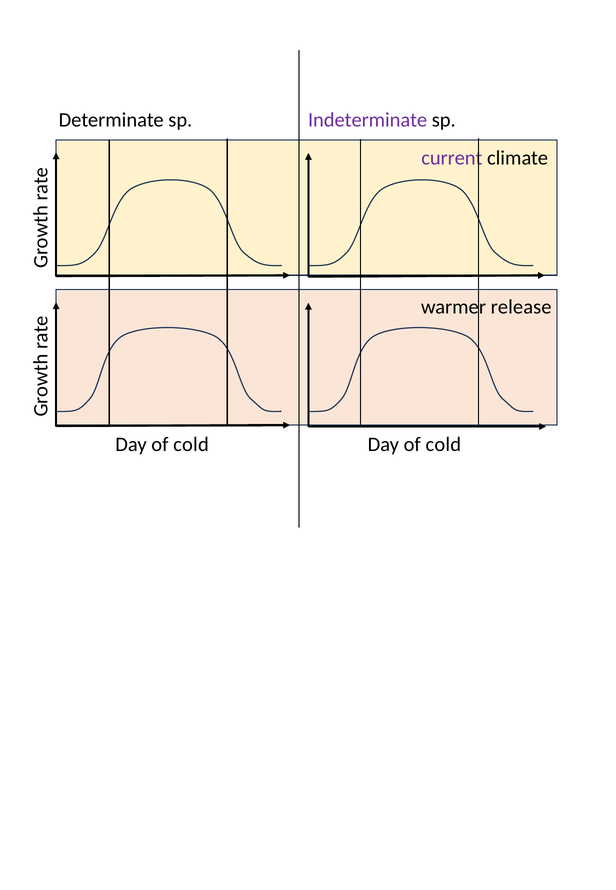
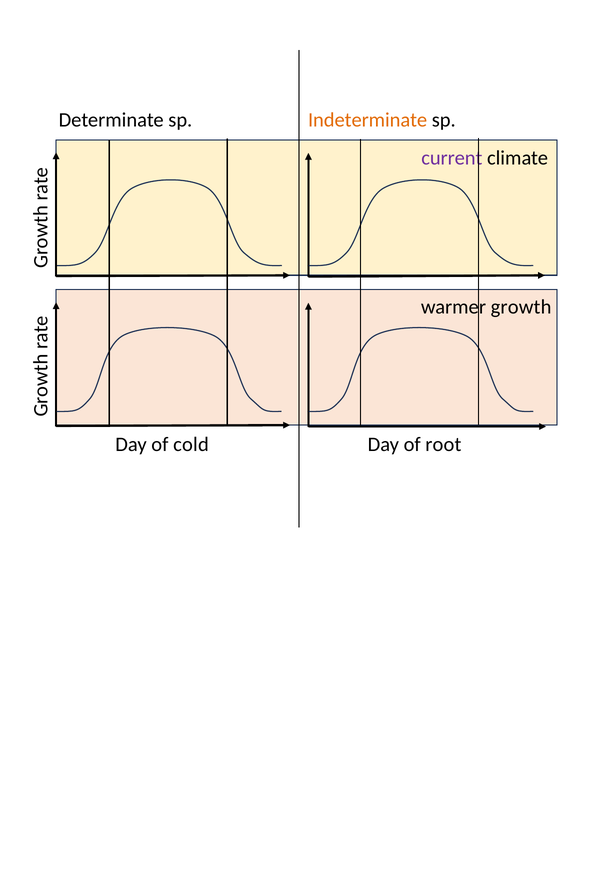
Indeterminate colour: purple -> orange
release: release -> growth
cold at (443, 444): cold -> root
